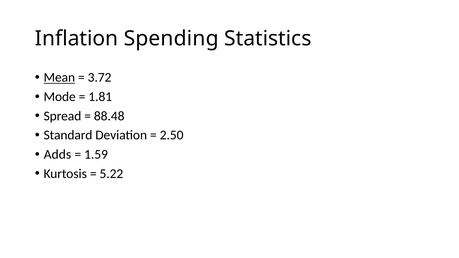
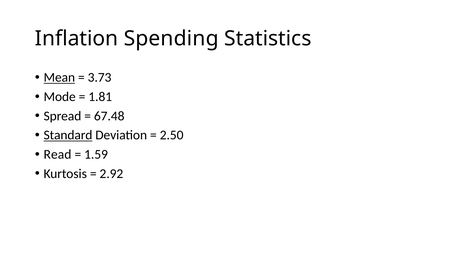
3.72: 3.72 -> 3.73
88.48: 88.48 -> 67.48
Standard underline: none -> present
Adds: Adds -> Read
5.22: 5.22 -> 2.92
